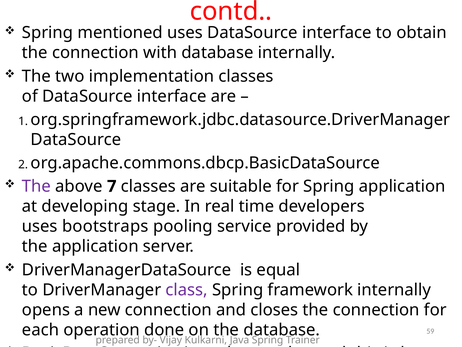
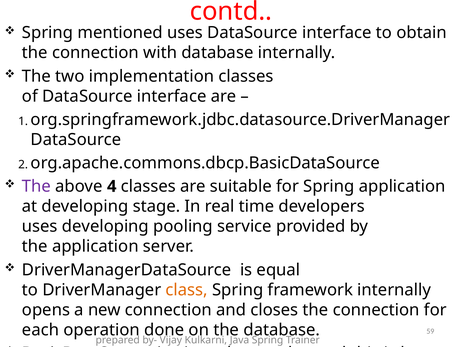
7: 7 -> 4
uses bootstraps: bootstraps -> developing
class colour: purple -> orange
